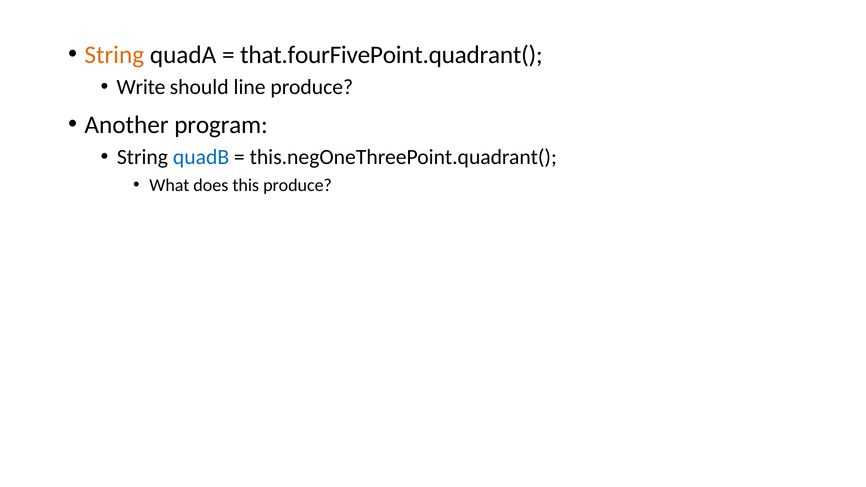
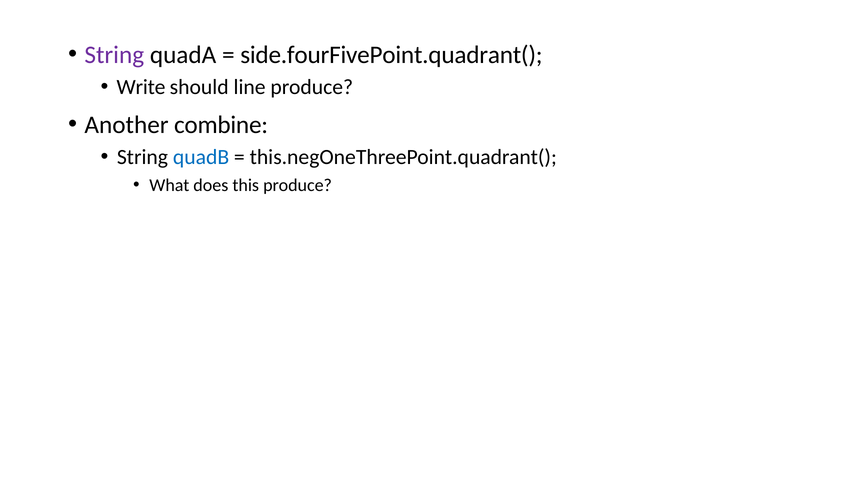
String at (114, 55) colour: orange -> purple
that.fourFivePoint.quadrant(: that.fourFivePoint.quadrant( -> side.fourFivePoint.quadrant(
program: program -> combine
